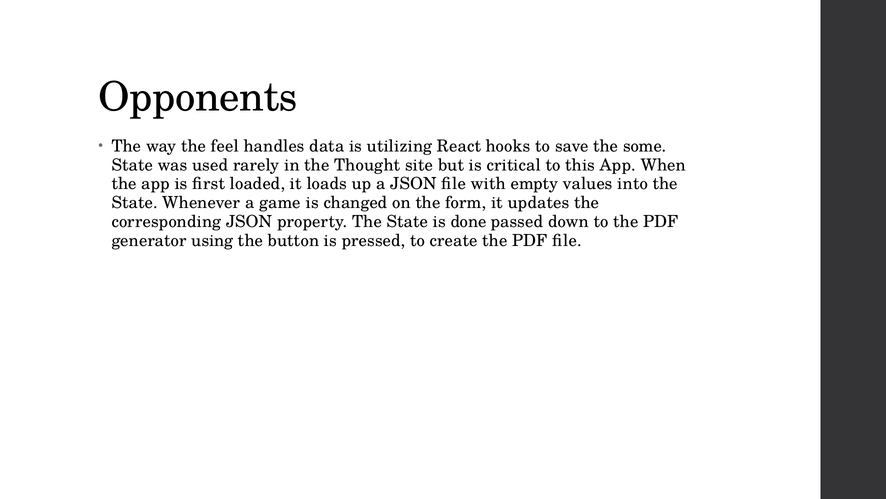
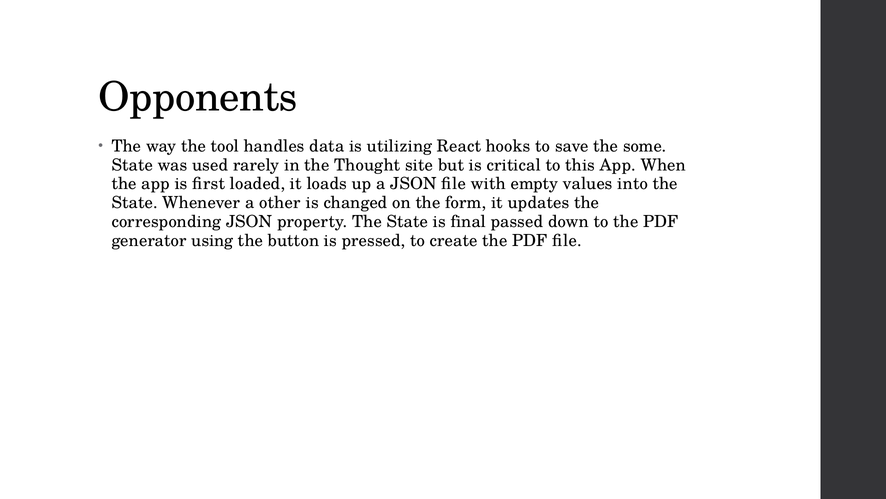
feel: feel -> tool
game: game -> other
done: done -> final
